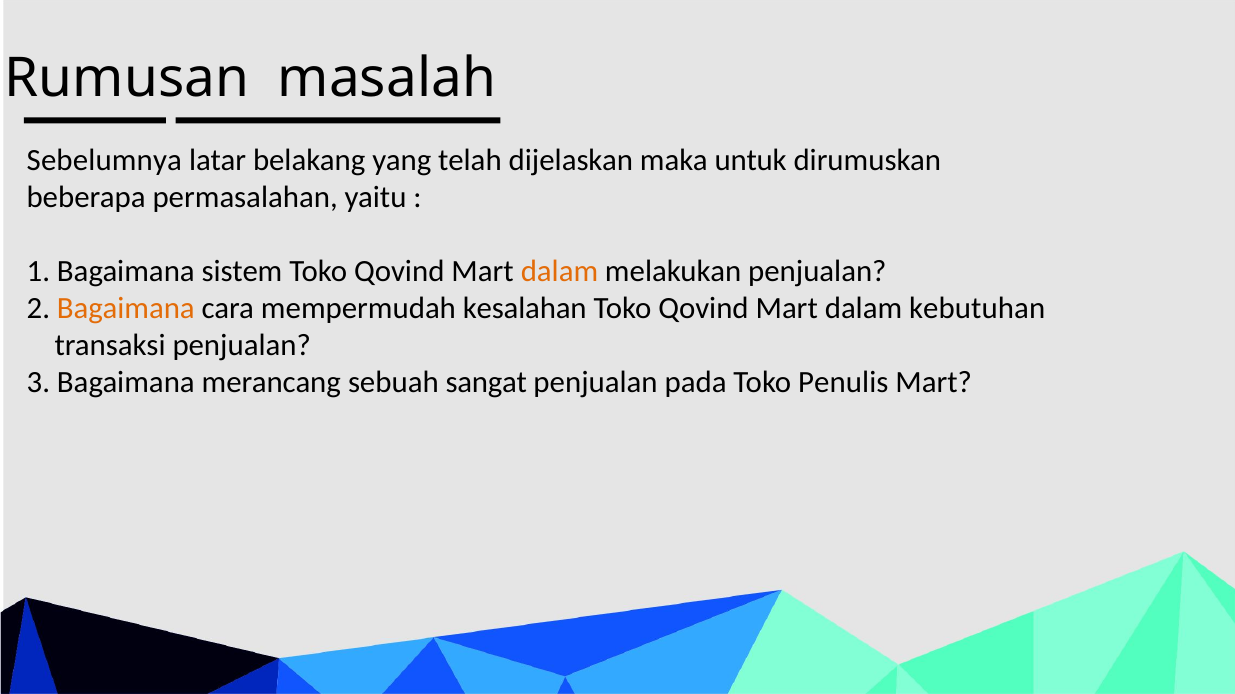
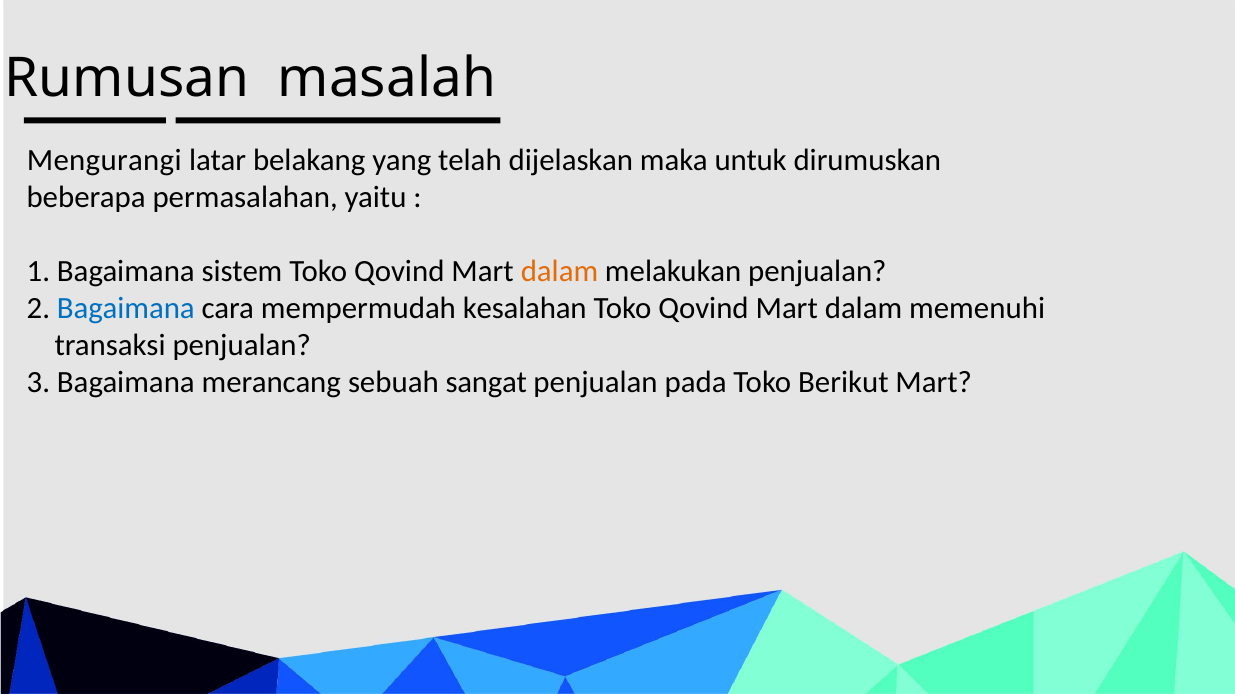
Sebelumnya: Sebelumnya -> Mengurangi
Bagaimana at (126, 308) colour: orange -> blue
kebutuhan: kebutuhan -> memenuhi
Penulis: Penulis -> Berikut
